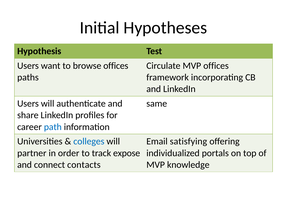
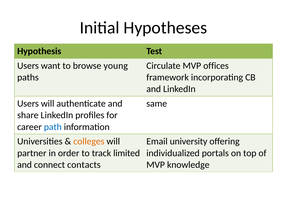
browse offices: offices -> young
colleges colour: blue -> orange
satisfying: satisfying -> university
expose: expose -> limited
